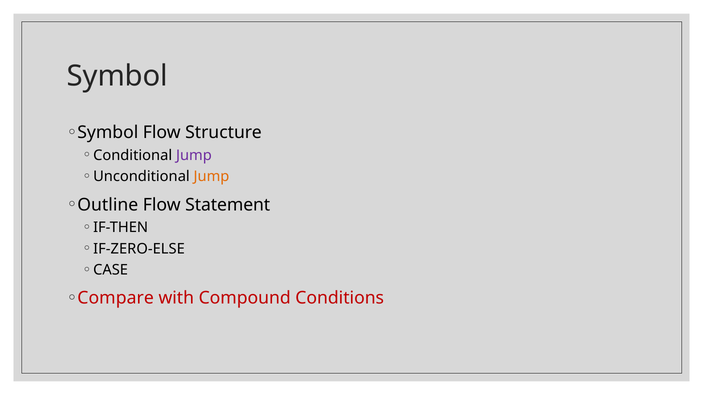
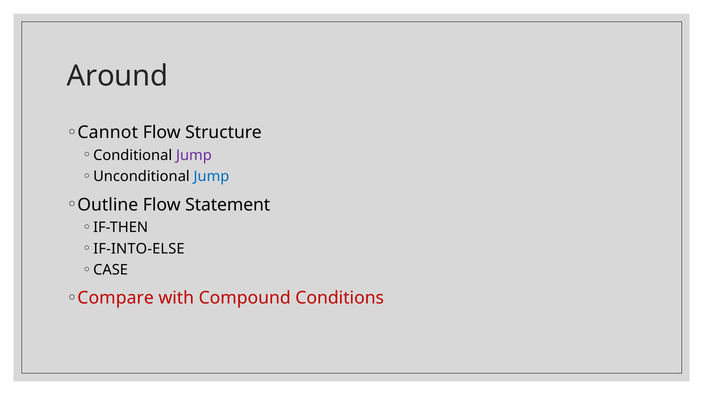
Symbol at (117, 76): Symbol -> Around
Symbol at (108, 133): Symbol -> Cannot
Jump at (211, 177) colour: orange -> blue
IF-ZERO-ELSE: IF-ZERO-ELSE -> IF-INTO-ELSE
